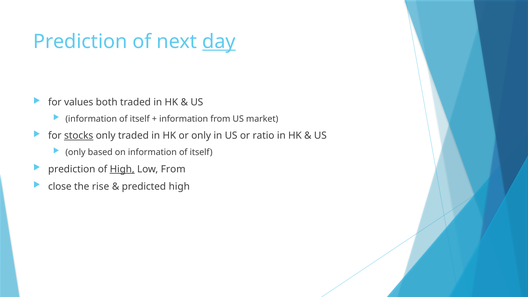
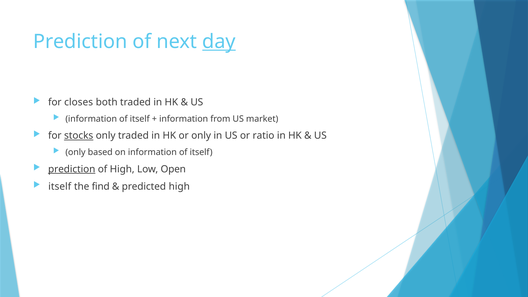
values: values -> closes
prediction at (72, 169) underline: none -> present
High at (122, 169) underline: present -> none
Low From: From -> Open
close at (60, 186): close -> itself
rise: rise -> find
